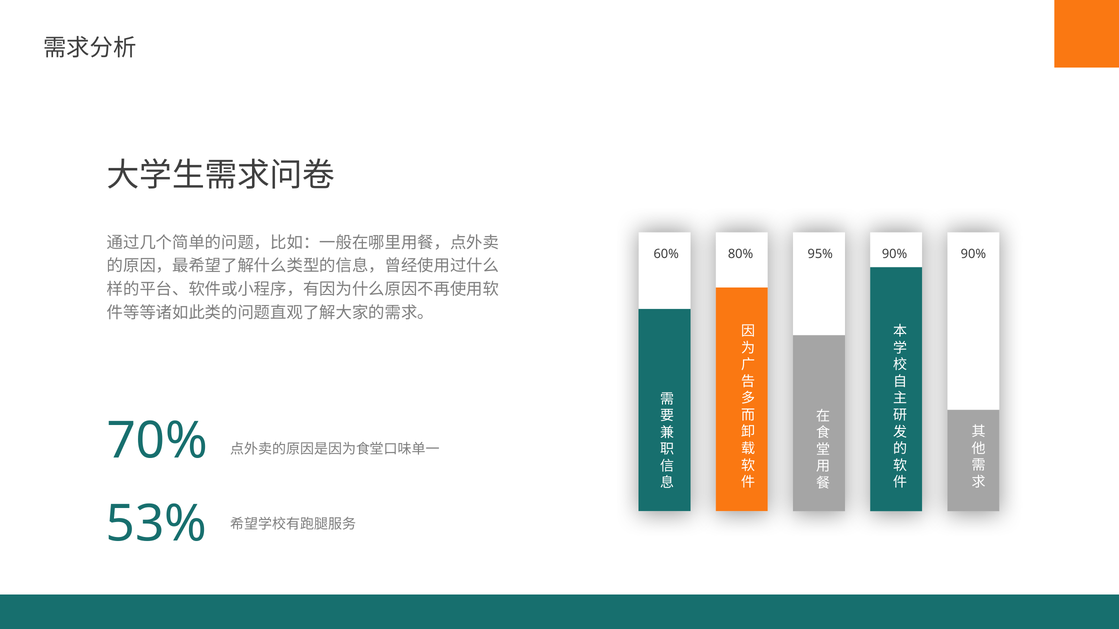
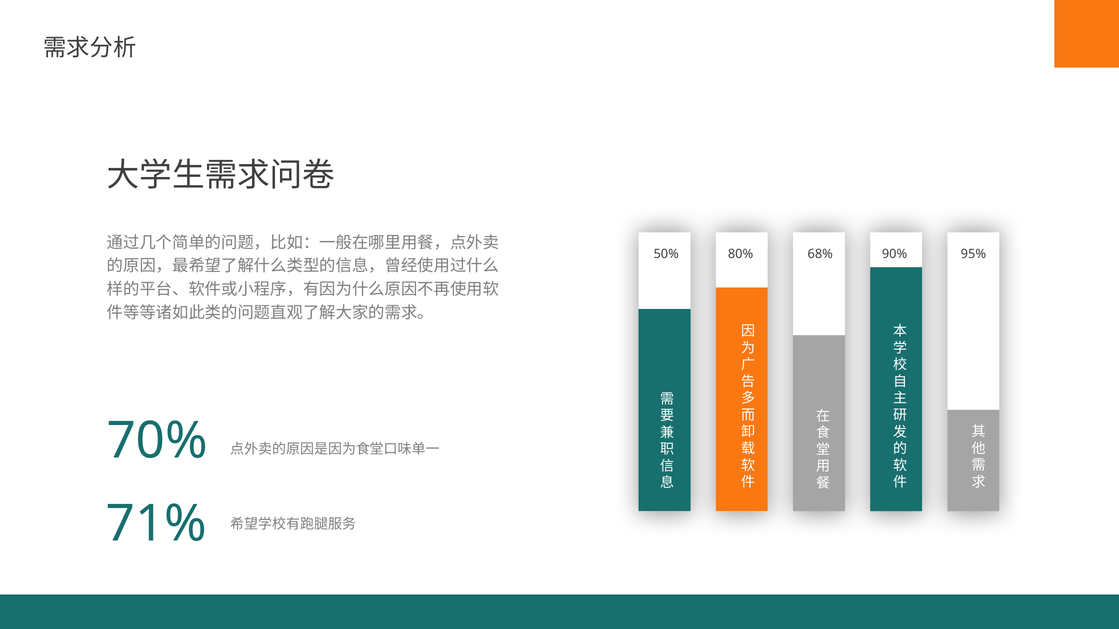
60%: 60% -> 50%
95%: 95% -> 68%
90% 90%: 90% -> 95%
53%: 53% -> 71%
